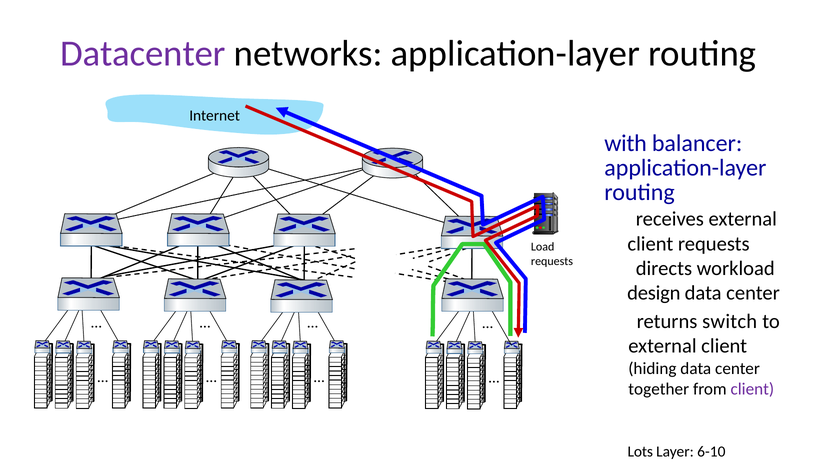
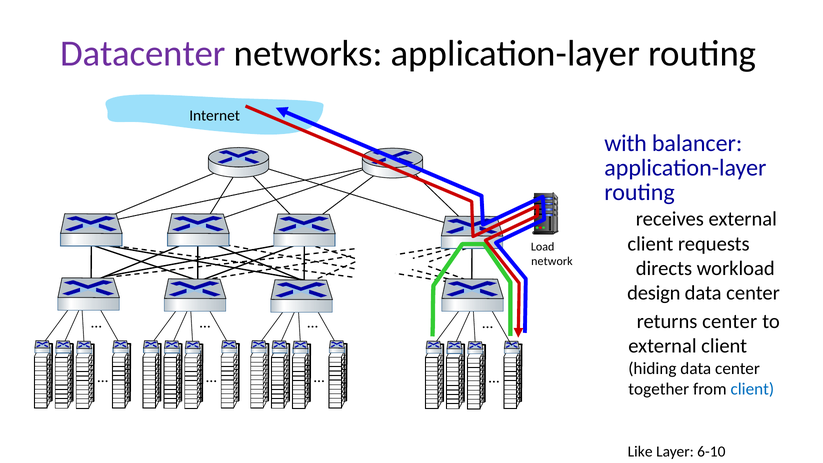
requests at (552, 261): requests -> network
switch at (730, 321): switch -> center
client at (752, 389) colour: purple -> blue
Lots: Lots -> Like
